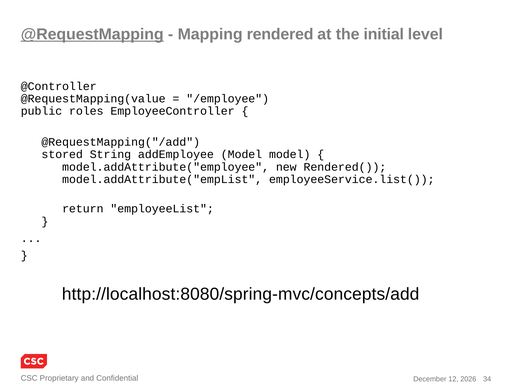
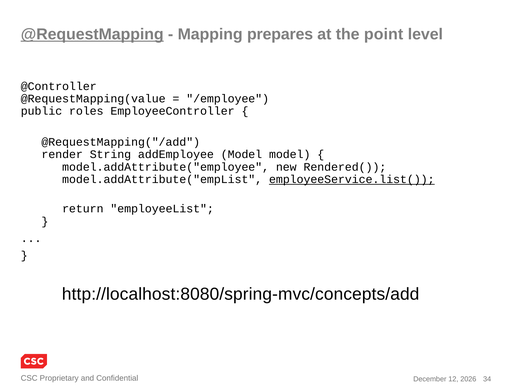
rendered: rendered -> prepares
initial: initial -> point
stored: stored -> render
employeeService.list( underline: none -> present
